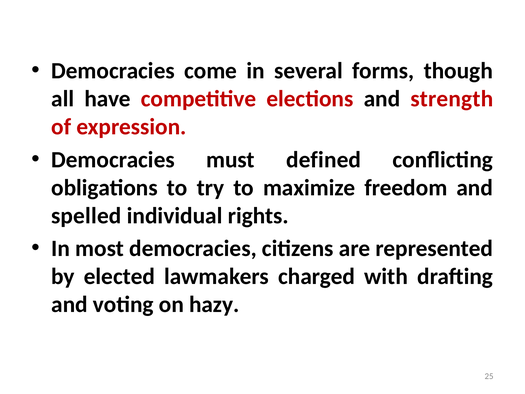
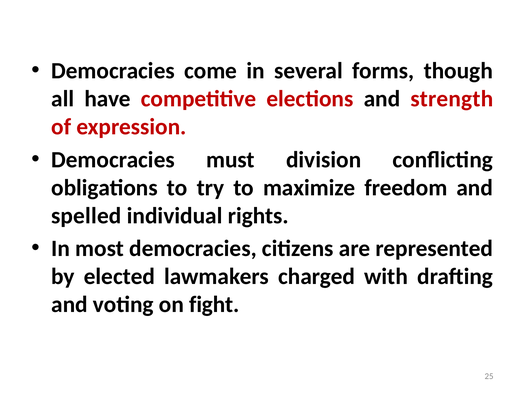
defined: defined -> division
hazy: hazy -> fight
